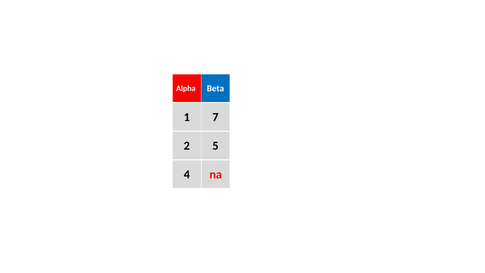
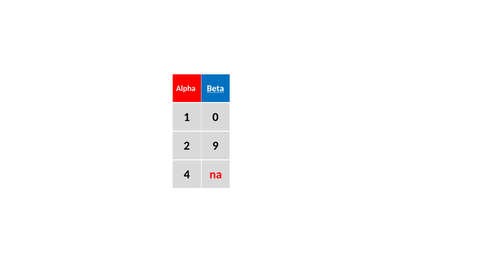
Beta underline: none -> present
7: 7 -> 0
5: 5 -> 9
